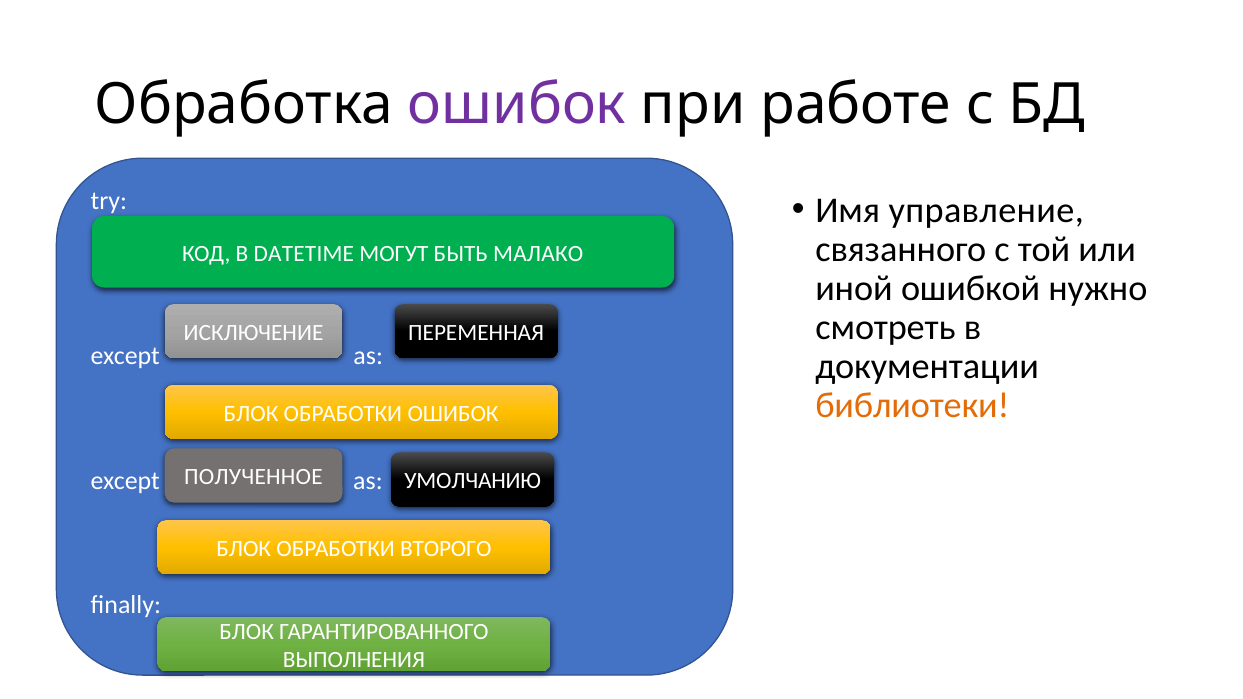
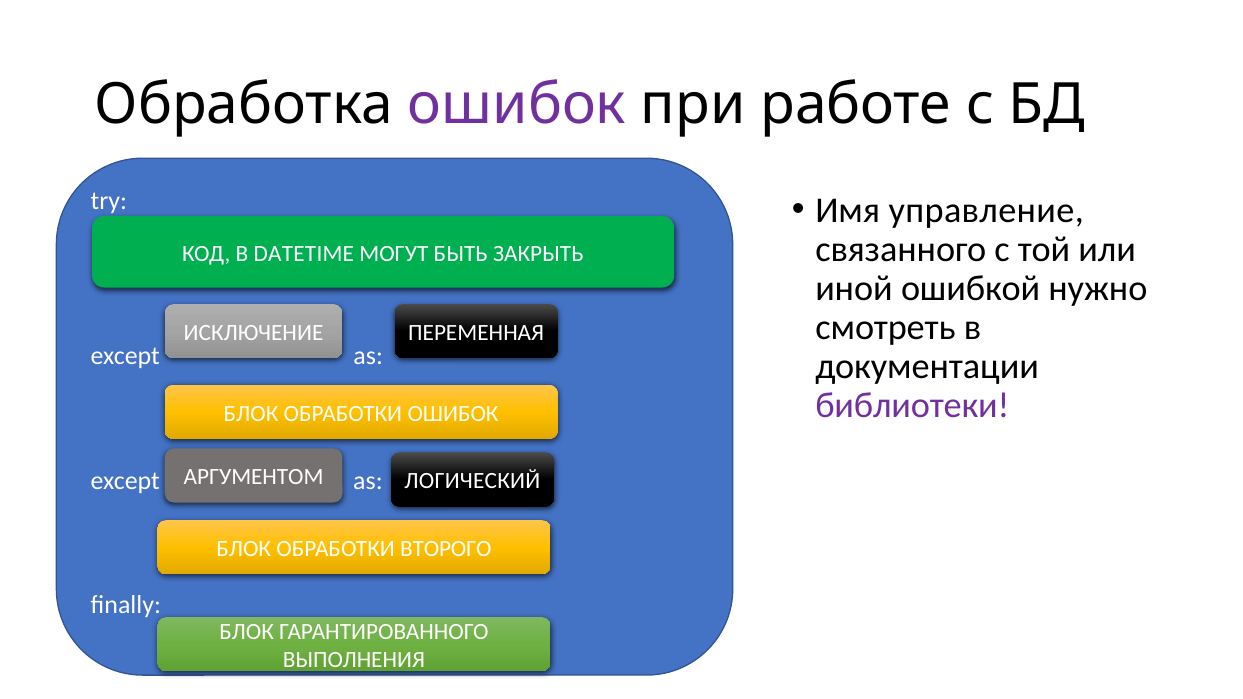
МАЛАКО: МАЛАКО -> ЗАКРЫТЬ
библиотеки colour: orange -> purple
ПОЛУЧЕННОЕ: ПОЛУЧЕННОЕ -> АРГУМЕНТОМ
УМОЛЧАНИЮ: УМОЛЧАНИЮ -> ЛОГИЧЕСКИЙ
